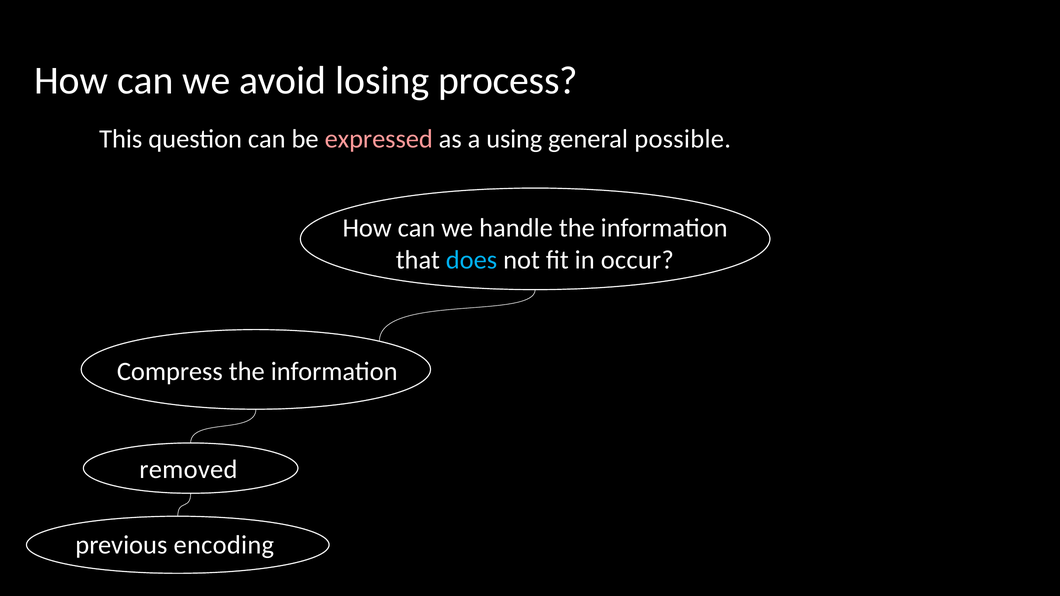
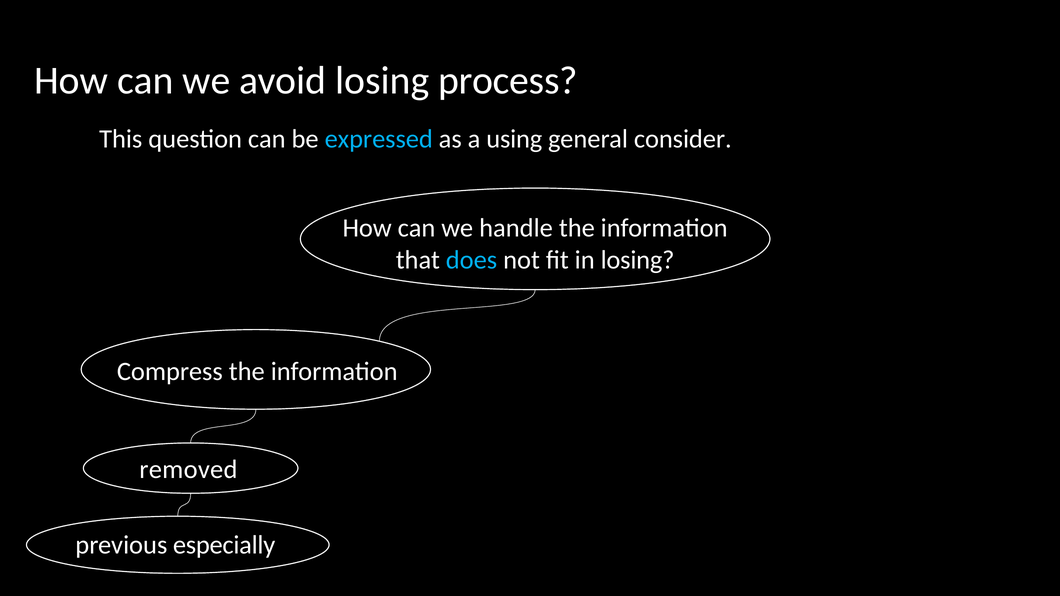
expressed colour: pink -> light blue
possible: possible -> consider
in occur: occur -> losing
encoding: encoding -> especially
